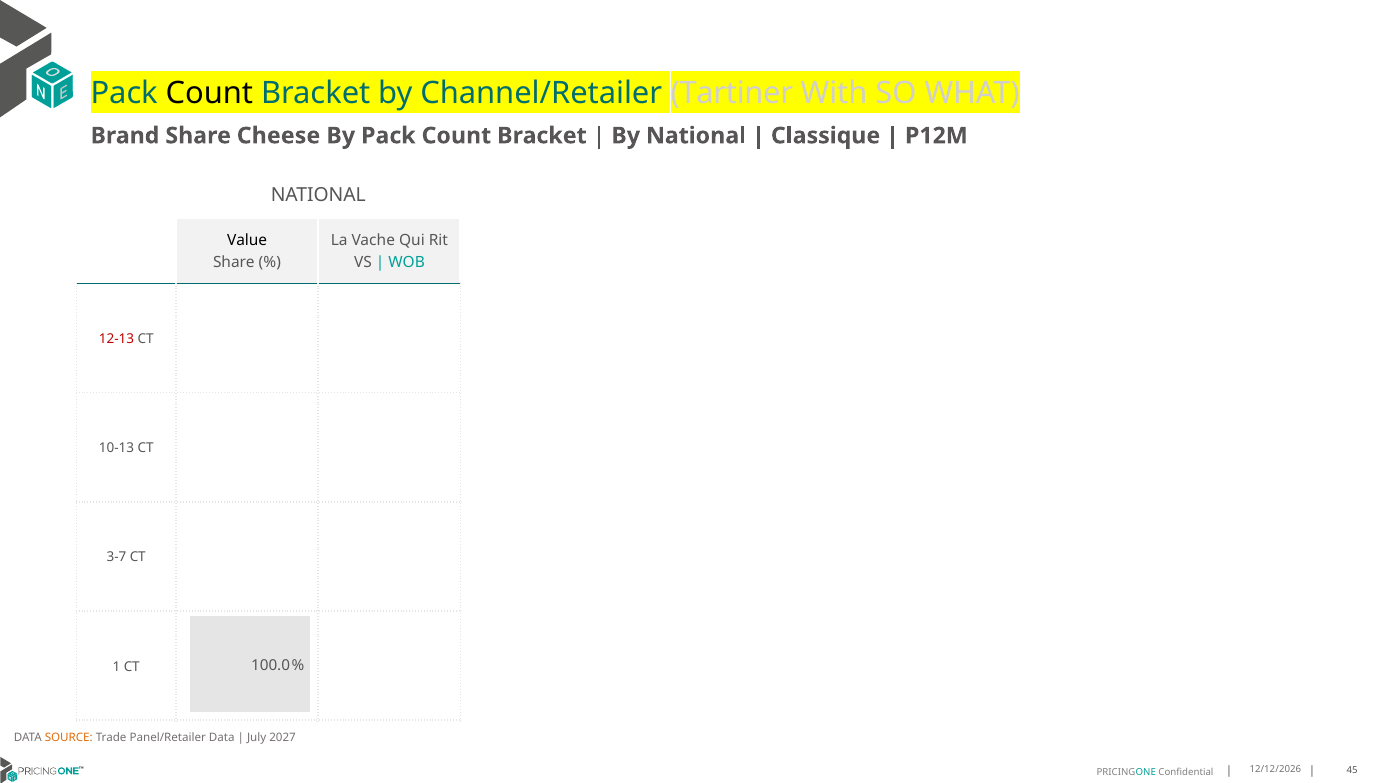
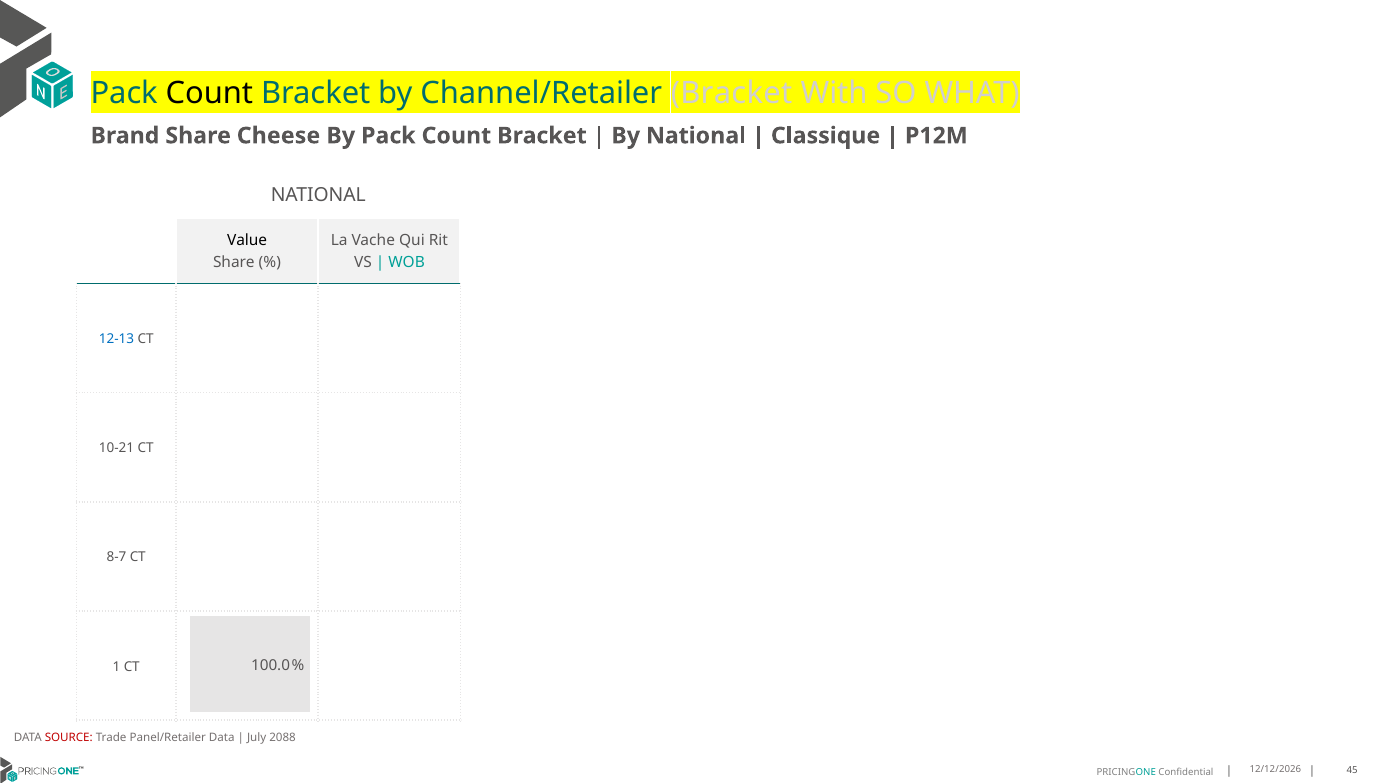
Channel/Retailer Tartiner: Tartiner -> Bracket
12-13 colour: red -> blue
10-13: 10-13 -> 10-21
3-7: 3-7 -> 8-7
SOURCE colour: orange -> red
2027: 2027 -> 2088
